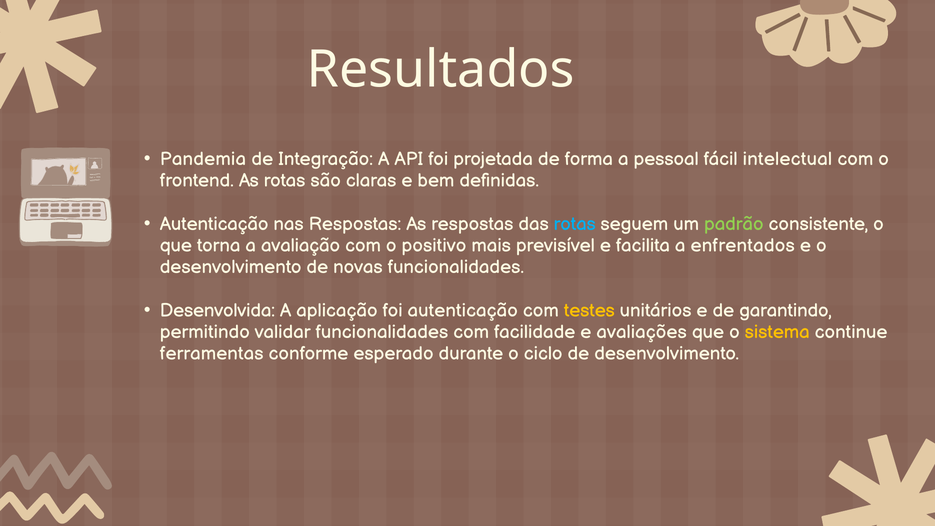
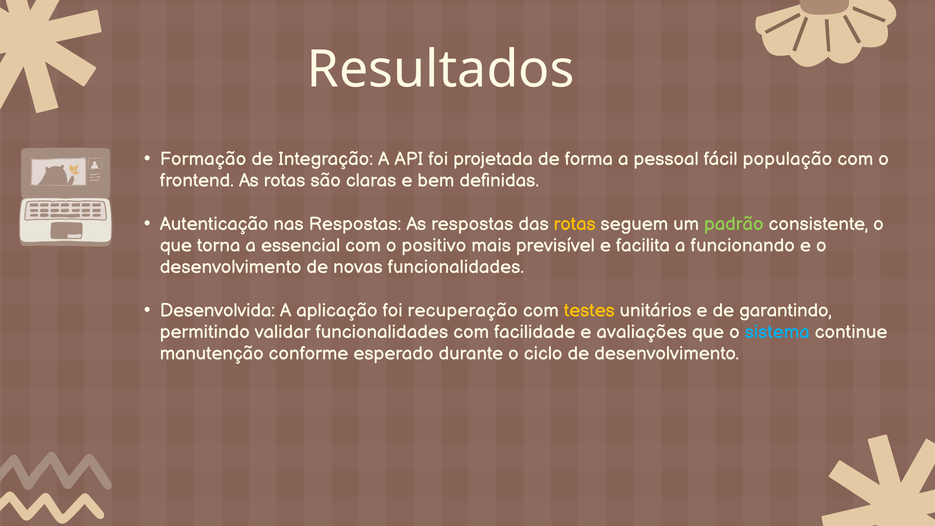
Pandemia: Pandemia -> Formação
intelectual: intelectual -> população
rotas at (575, 224) colour: light blue -> yellow
avaliação: avaliação -> essencial
enfrentados: enfrentados -> funcionando
foi autenticação: autenticação -> recuperação
sistema colour: yellow -> light blue
ferramentas: ferramentas -> manutenção
